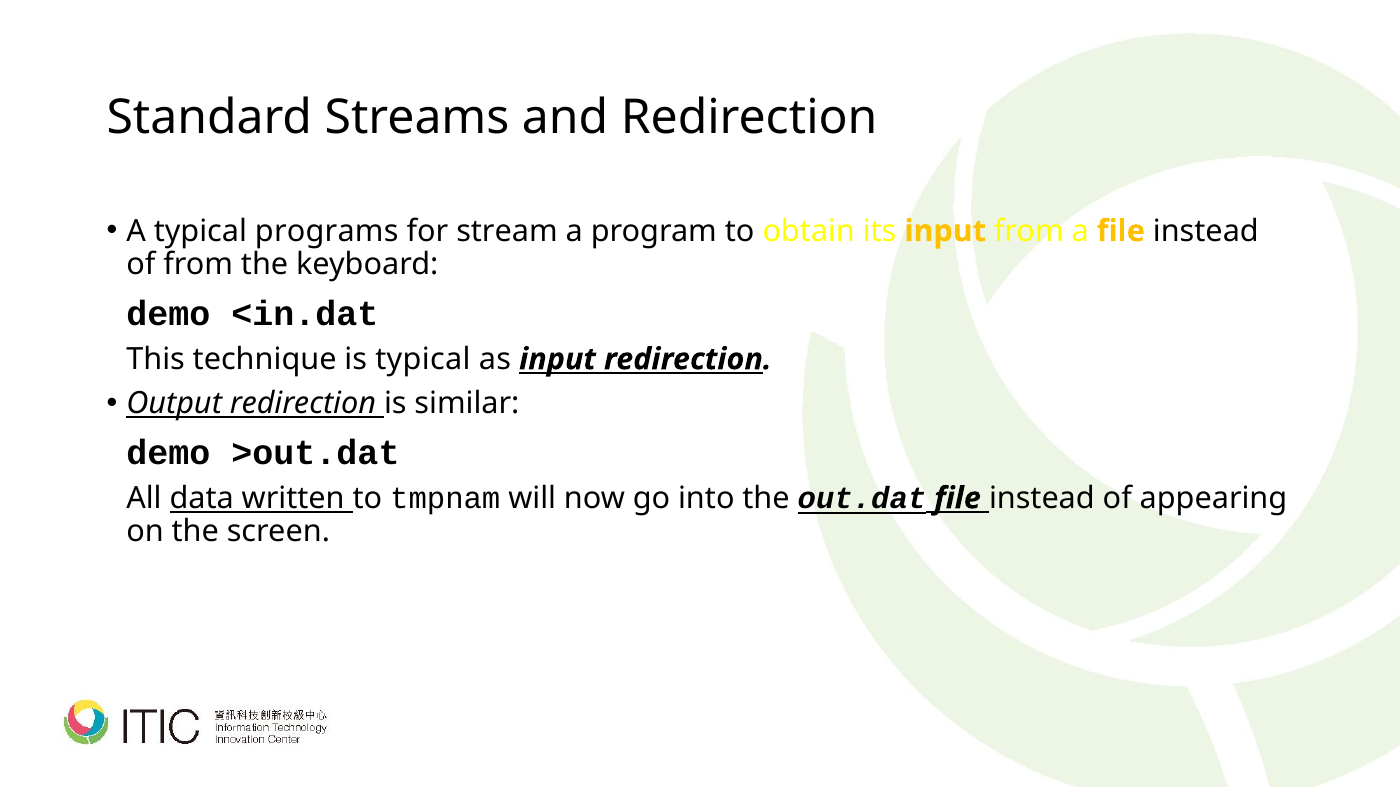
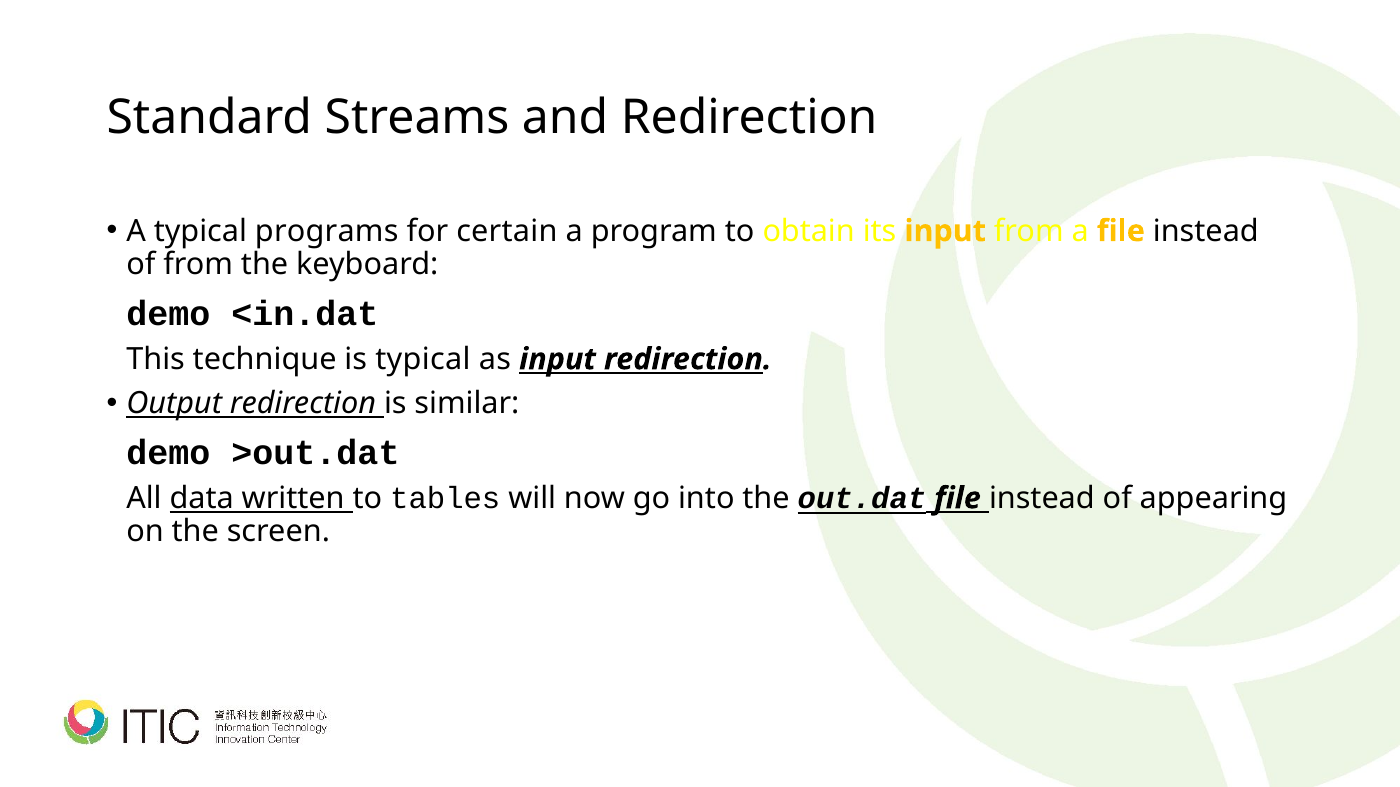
stream: stream -> certain
tmpnam: tmpnam -> tables
